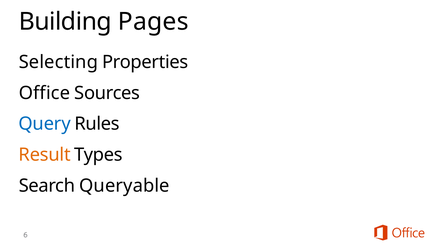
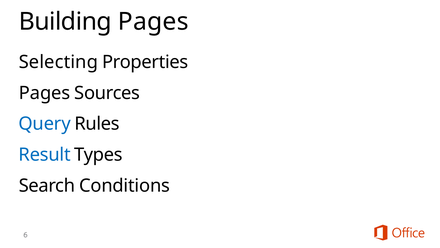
Office at (44, 93): Office -> Pages
Result colour: orange -> blue
Queryable: Queryable -> Conditions
